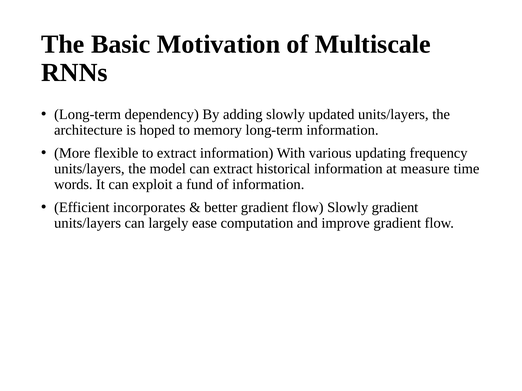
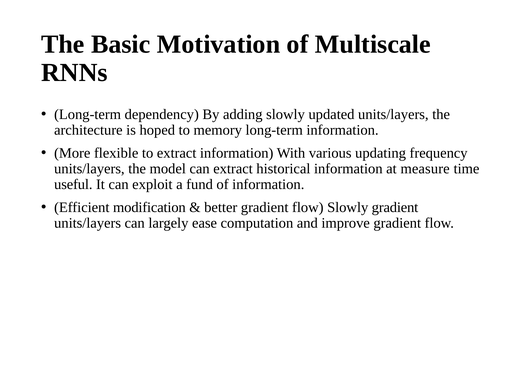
words: words -> useful
incorporates: incorporates -> modification
